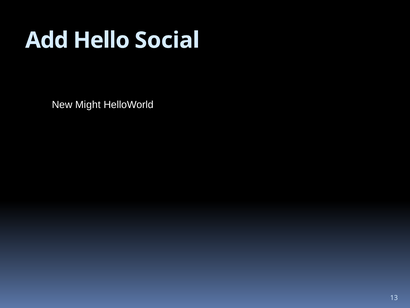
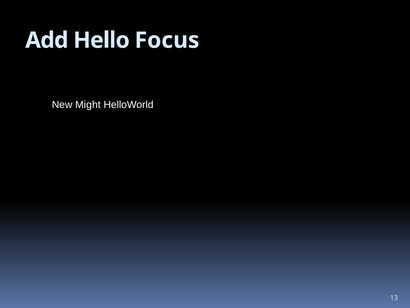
Social: Social -> Focus
